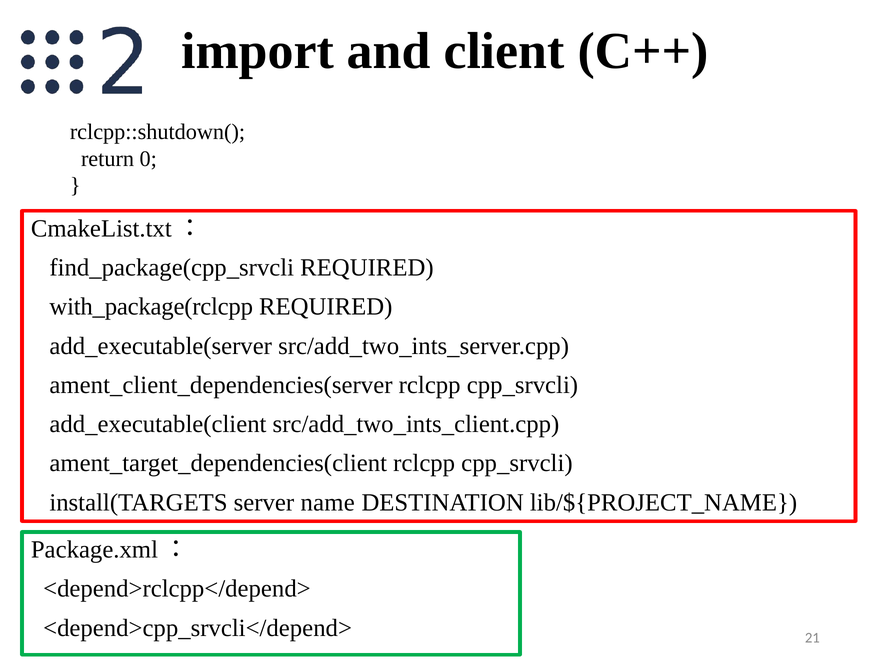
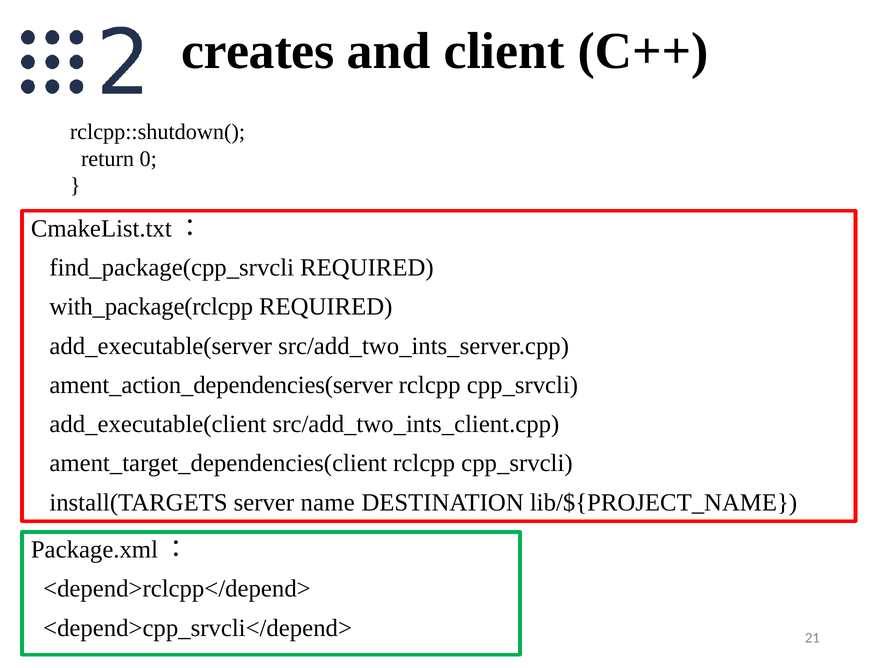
import: import -> creates
ament_client_dependencies(server: ament_client_dependencies(server -> ament_action_dependencies(server
